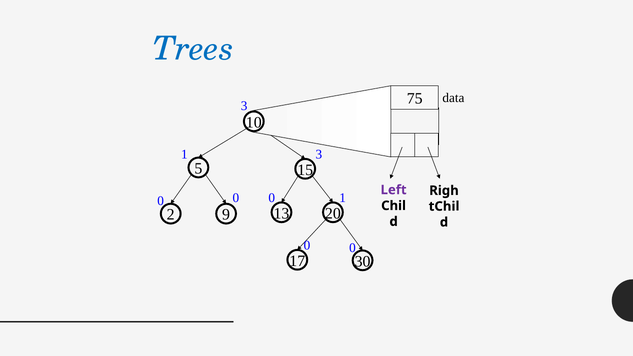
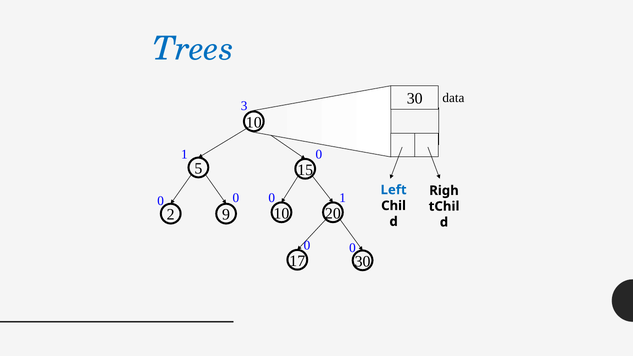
3 75: 75 -> 30
3 at (319, 154): 3 -> 0
Left colour: purple -> blue
2 13: 13 -> 10
